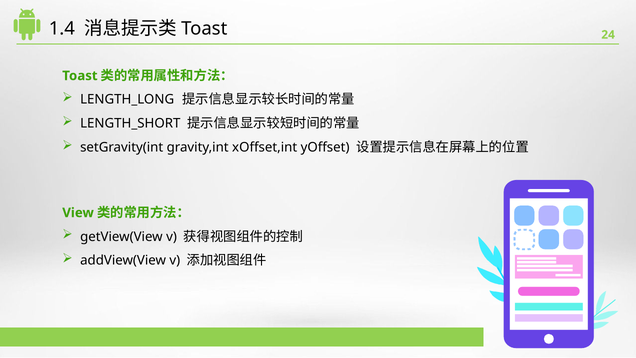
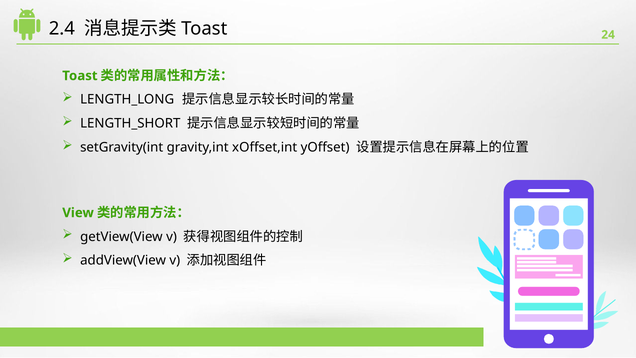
1.4: 1.4 -> 2.4
